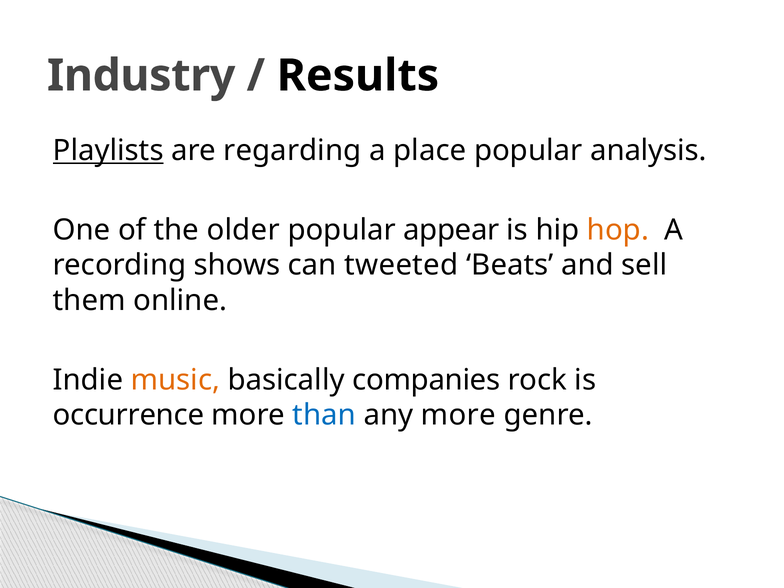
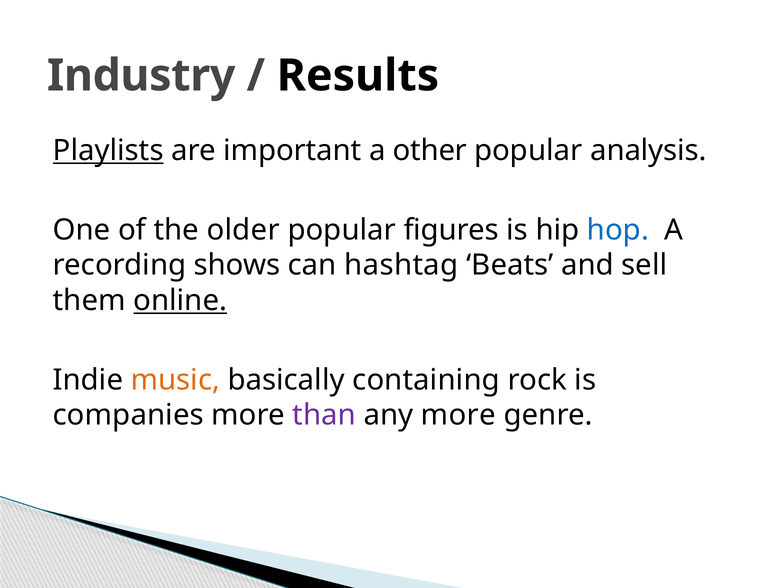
regarding: regarding -> important
place: place -> other
appear: appear -> figures
hop colour: orange -> blue
tweeted: tweeted -> hashtag
online underline: none -> present
companies: companies -> containing
occurrence: occurrence -> companies
than colour: blue -> purple
